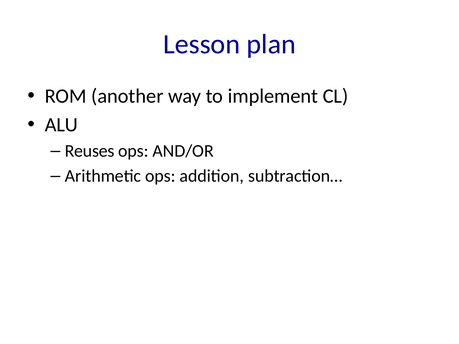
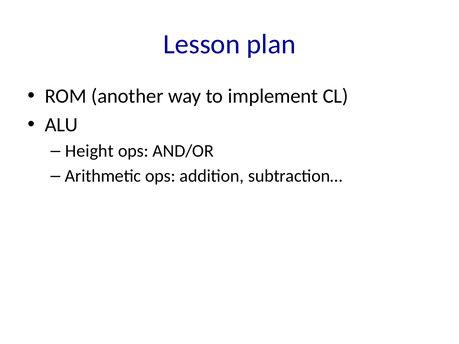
Reuses: Reuses -> Height
